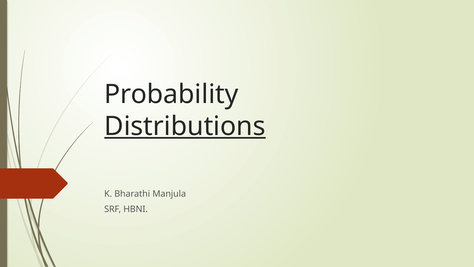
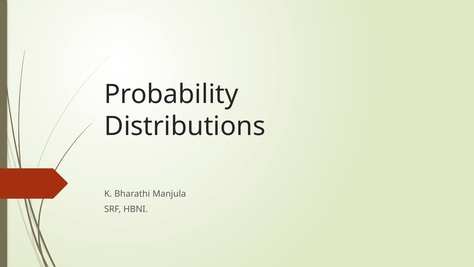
Distributions underline: present -> none
